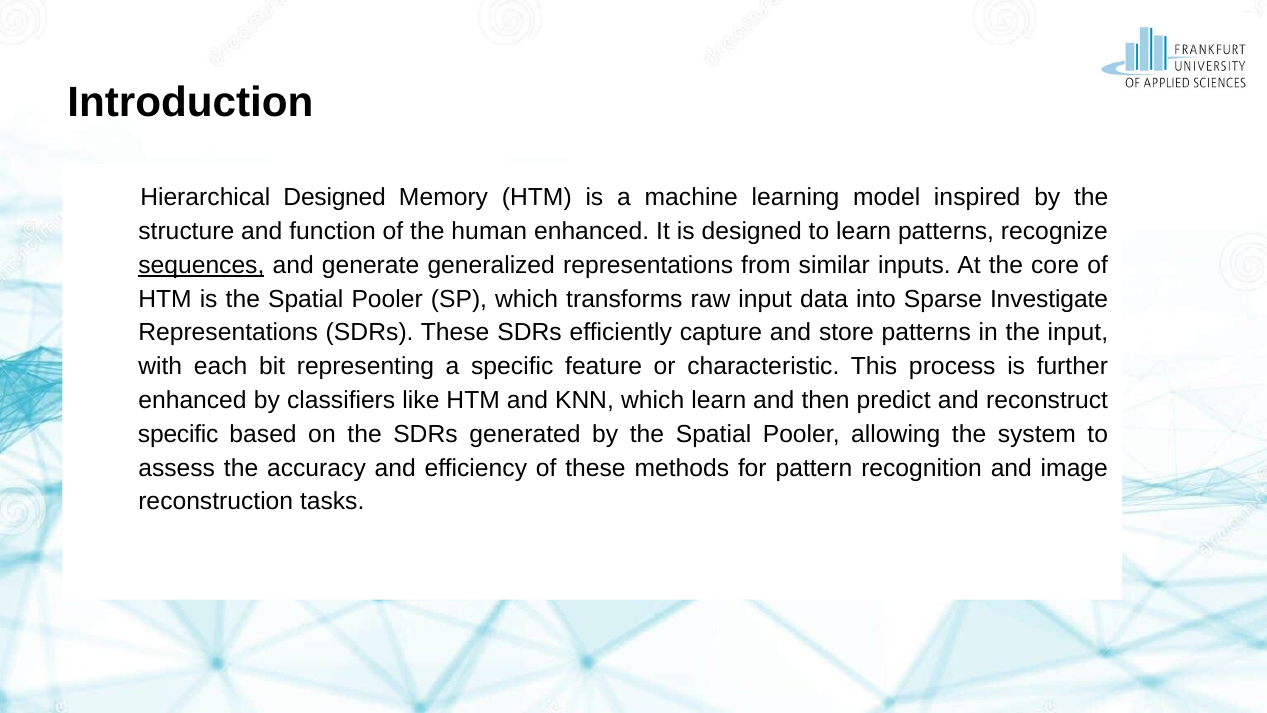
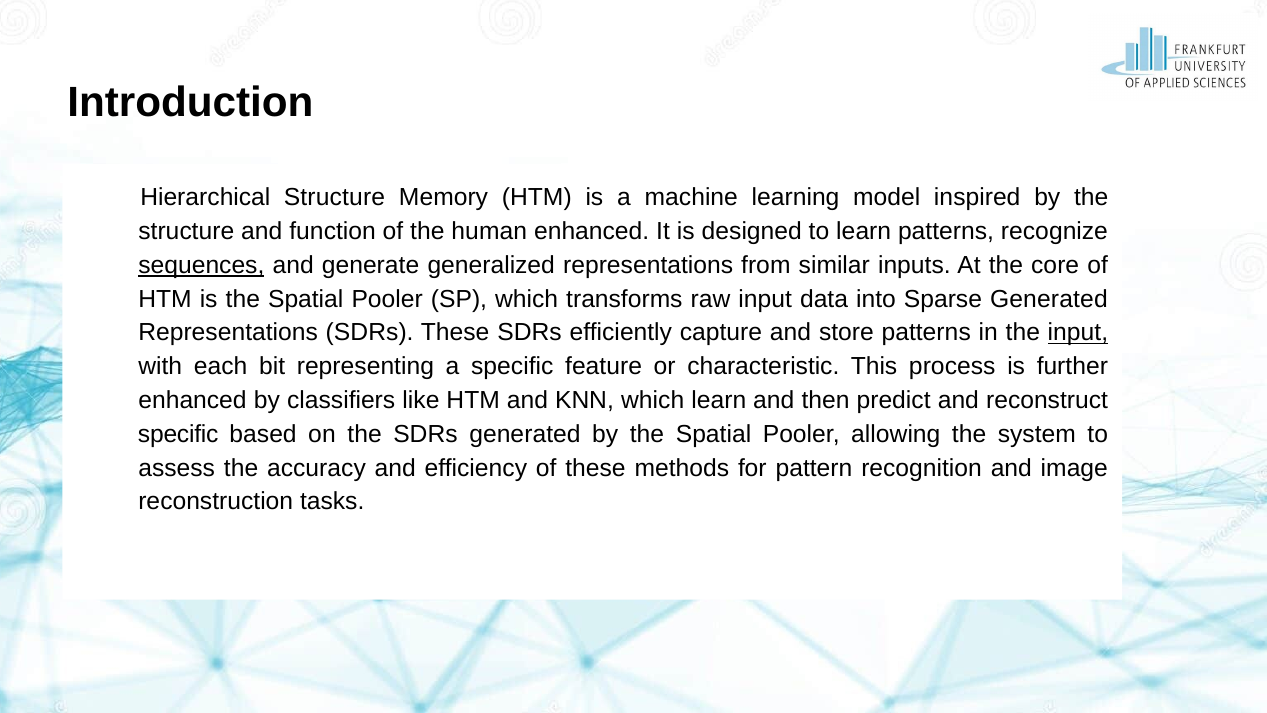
Hierarchical Designed: Designed -> Structure
Sparse Investigate: Investigate -> Generated
input at (1078, 333) underline: none -> present
